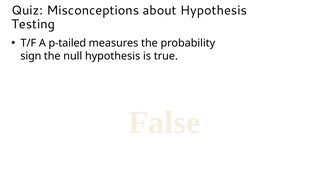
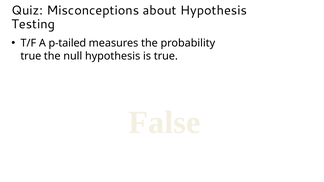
sign at (31, 56): sign -> true
